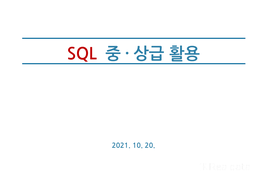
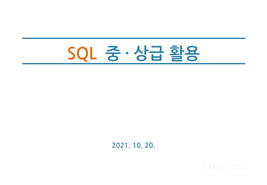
SQL colour: red -> orange
